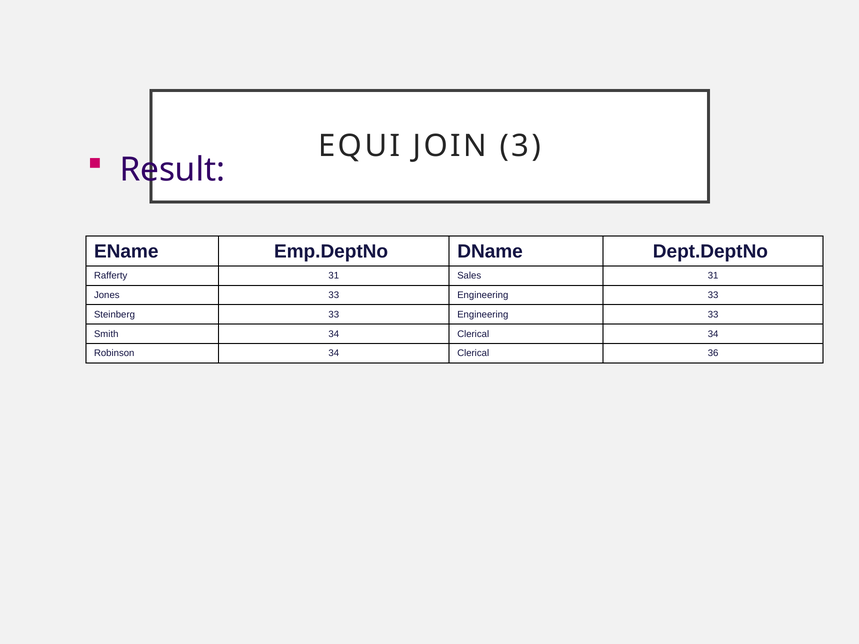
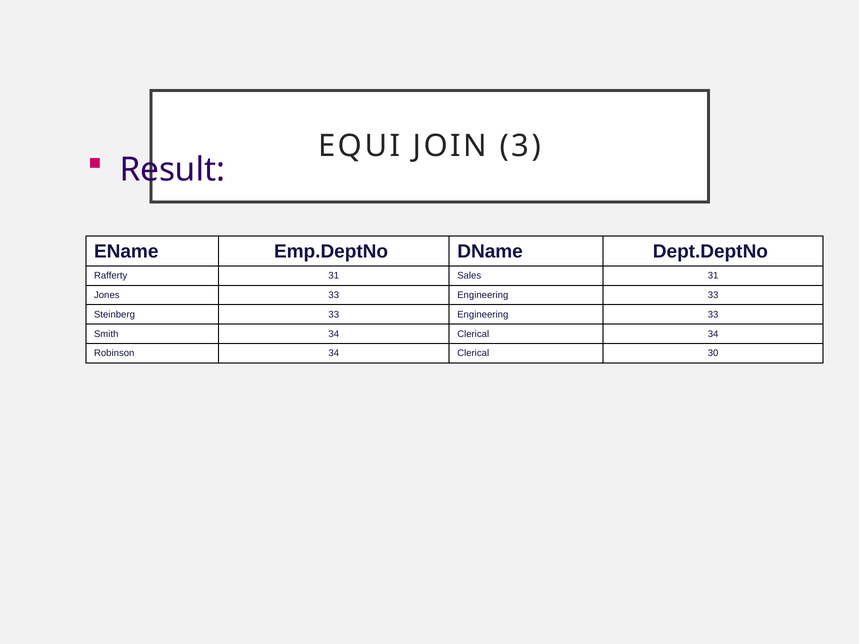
36: 36 -> 30
